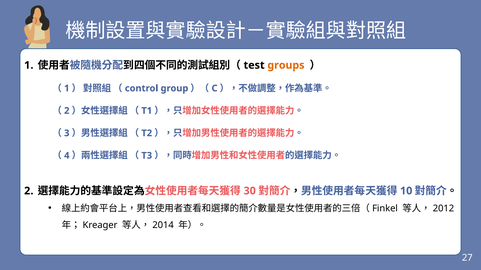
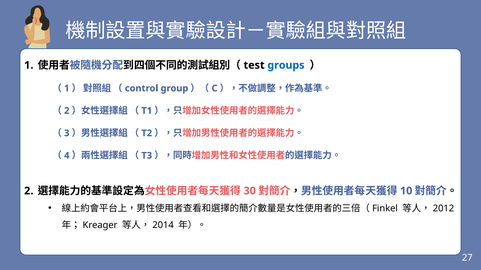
groups colour: orange -> blue
